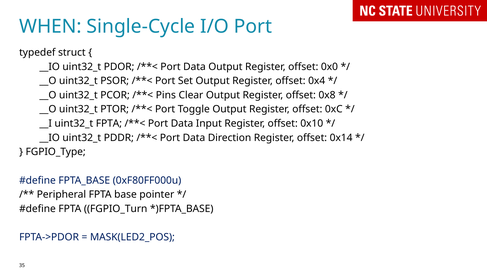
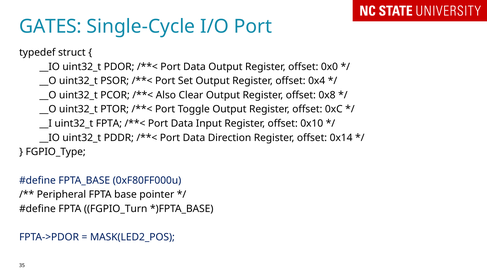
WHEN: WHEN -> GATES
Pins: Pins -> Also
